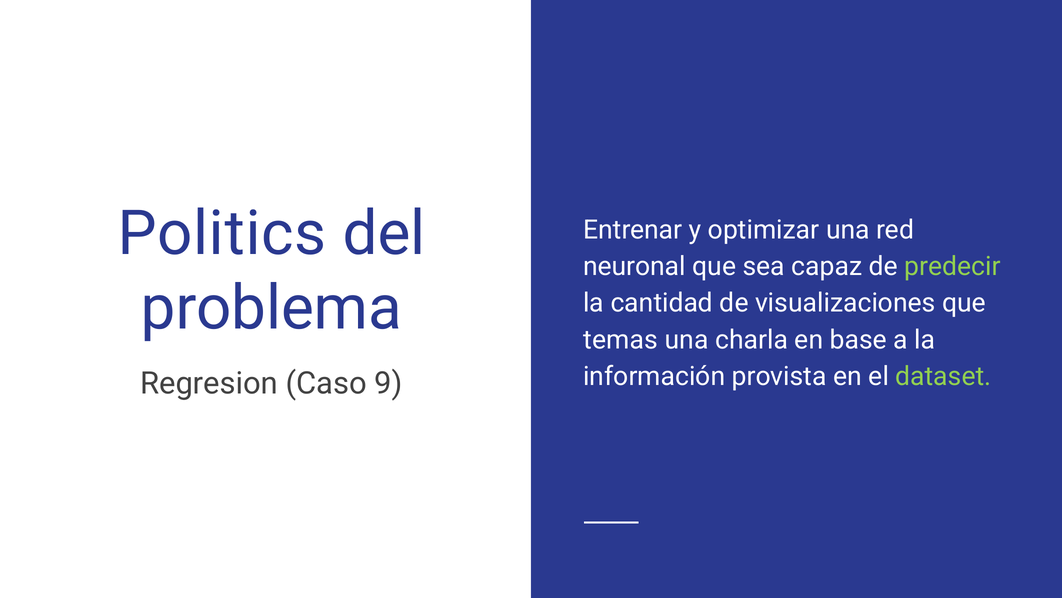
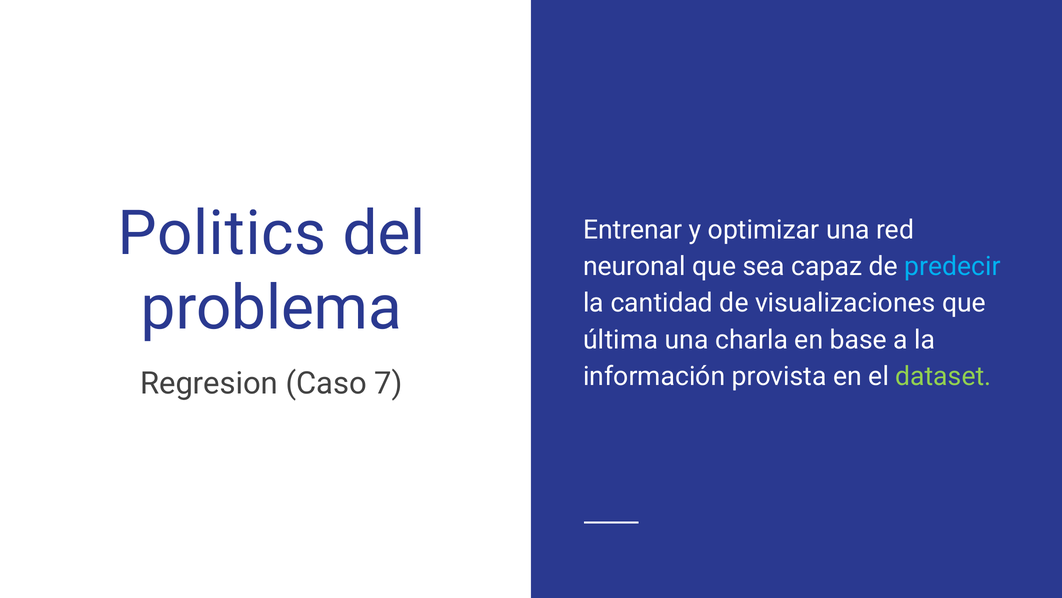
predecir colour: light green -> light blue
temas: temas -> última
9: 9 -> 7
